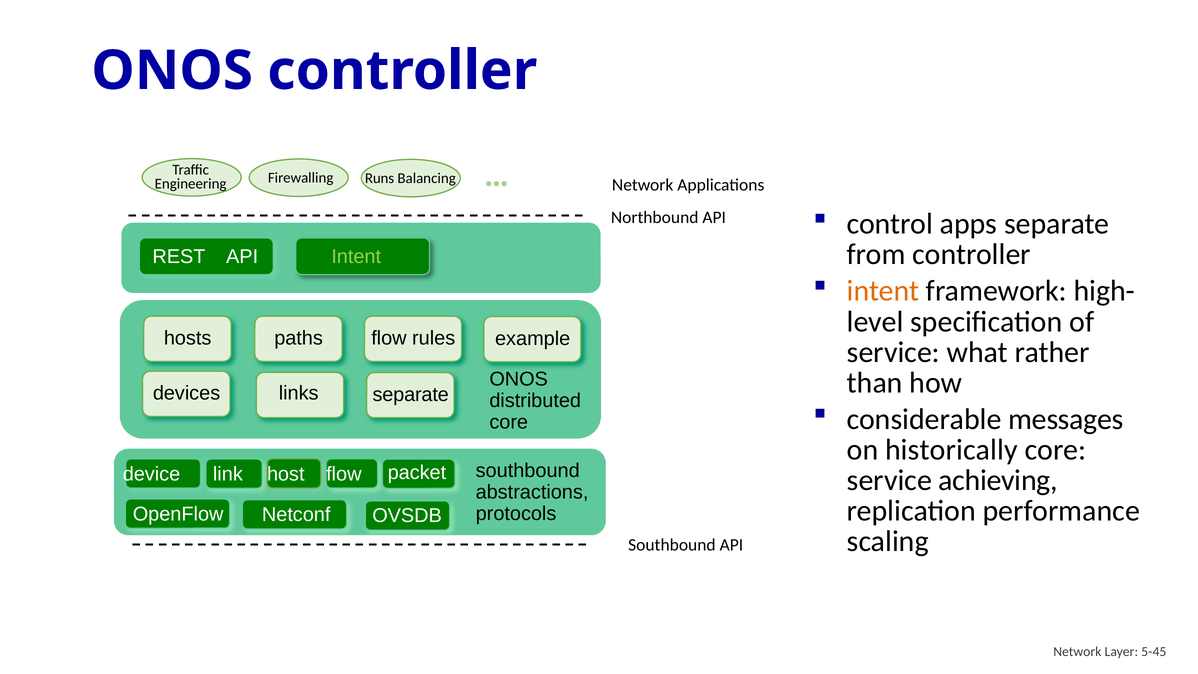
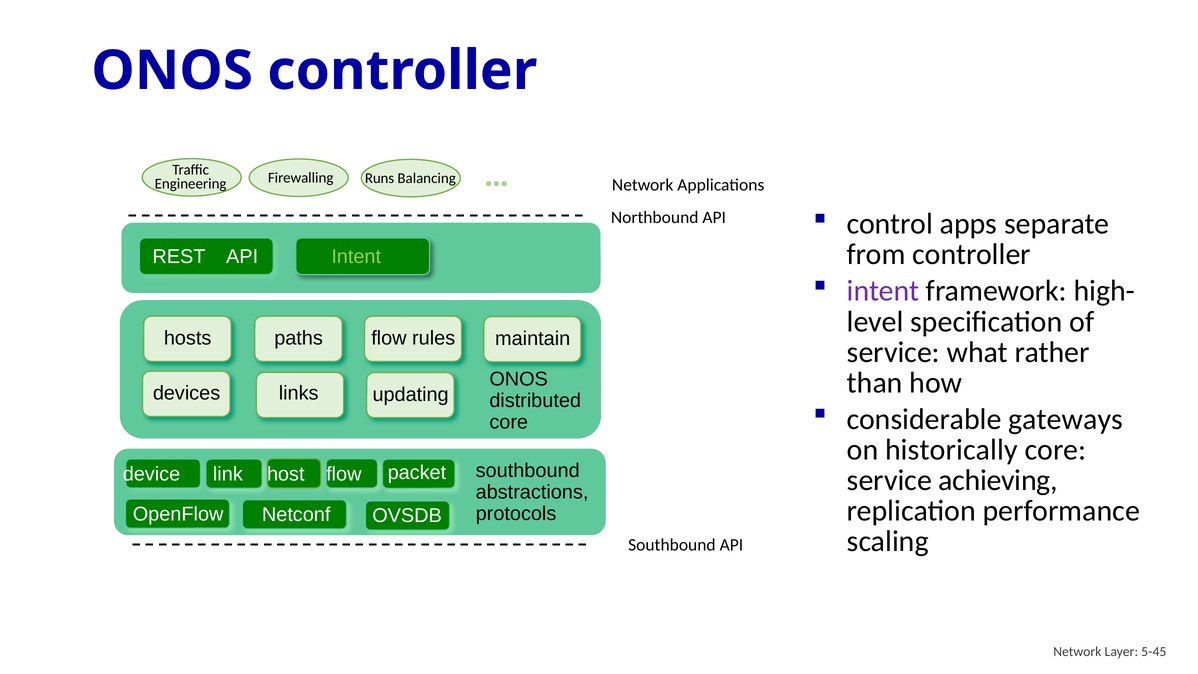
intent at (883, 291) colour: orange -> purple
example: example -> maintain
separate at (411, 394): separate -> updating
messages: messages -> gateways
